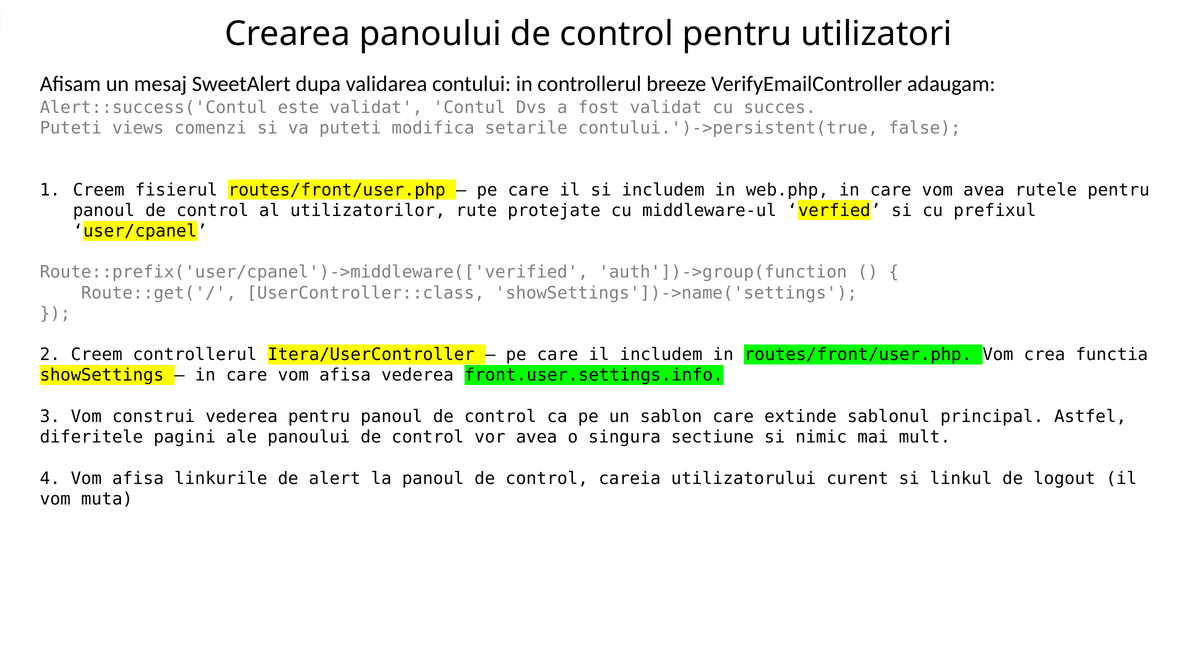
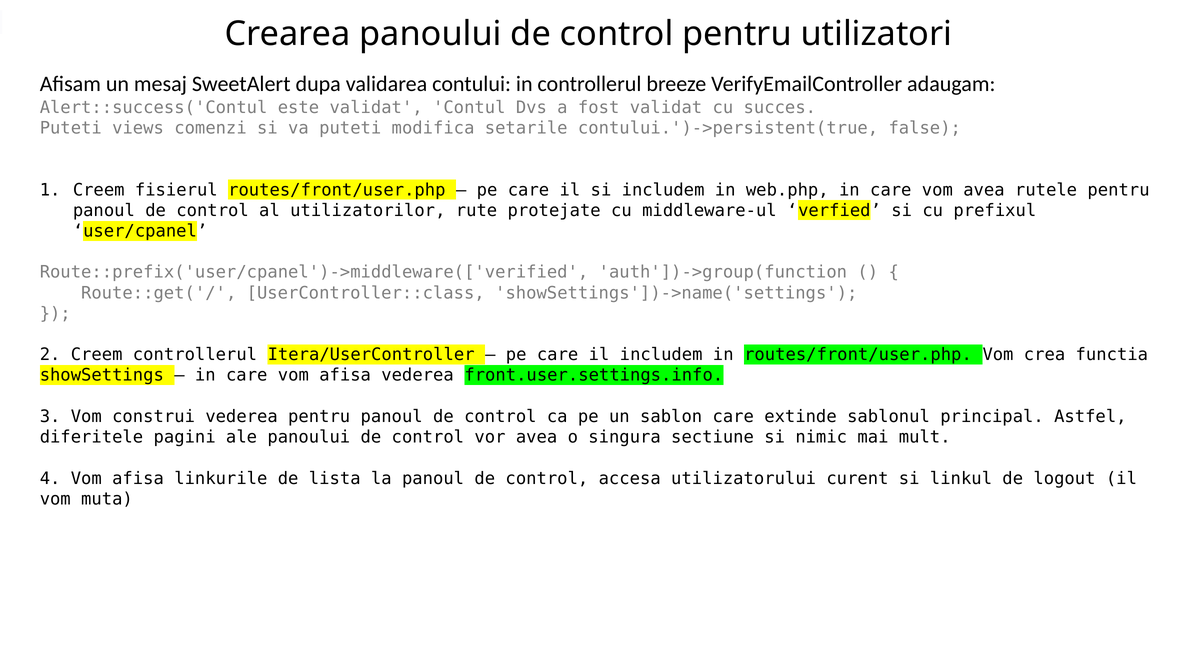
alert: alert -> lista
careia: careia -> accesa
